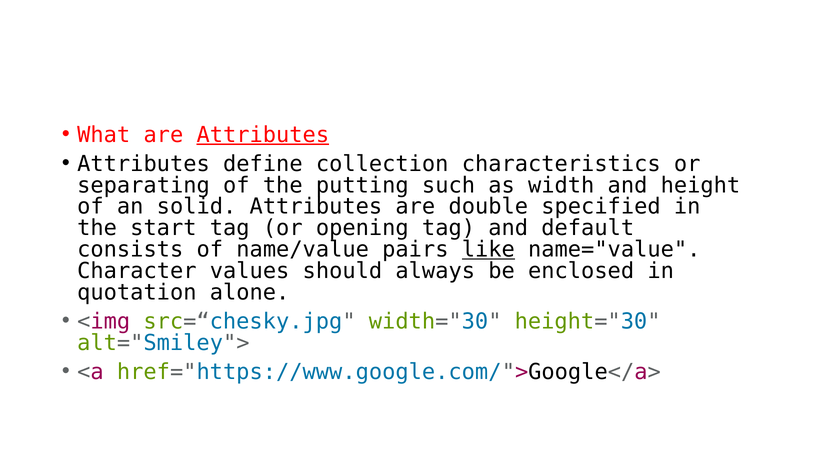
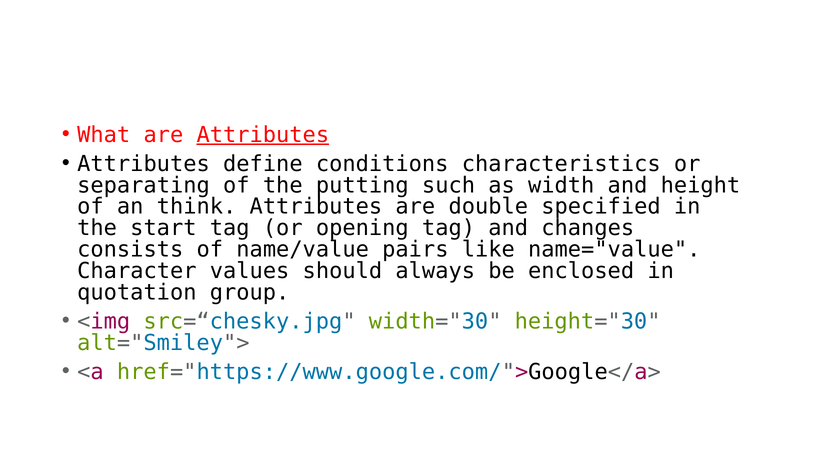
collection: collection -> conditions
solid: solid -> think
default: default -> changes
like underline: present -> none
alone: alone -> group
